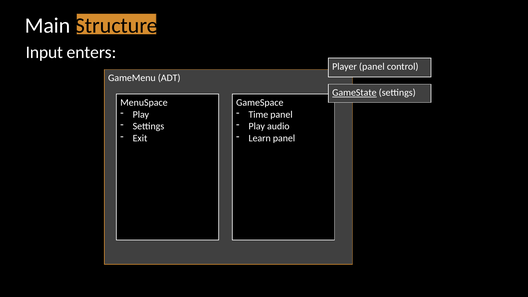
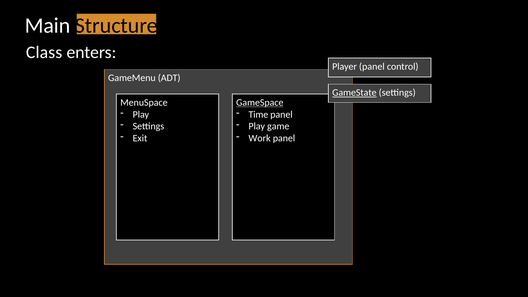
Input: Input -> Class
GameSpace underline: none -> present
audio: audio -> game
Learn: Learn -> Work
